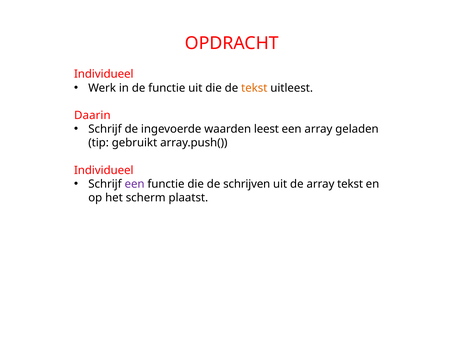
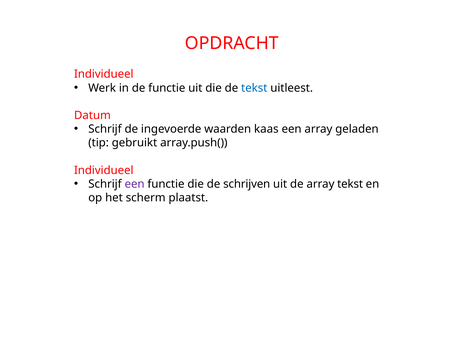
tekst at (254, 88) colour: orange -> blue
Daarin: Daarin -> Datum
leest: leest -> kaas
